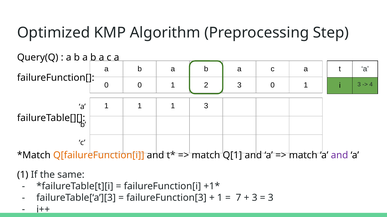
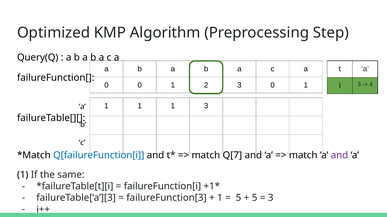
Q[failureFunction[i colour: orange -> blue
Q[1: Q[1 -> Q[7
7 at (239, 198): 7 -> 5
3 at (255, 198): 3 -> 5
